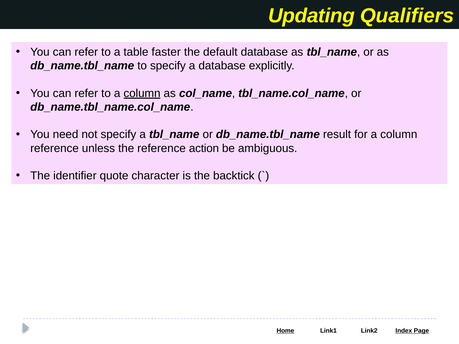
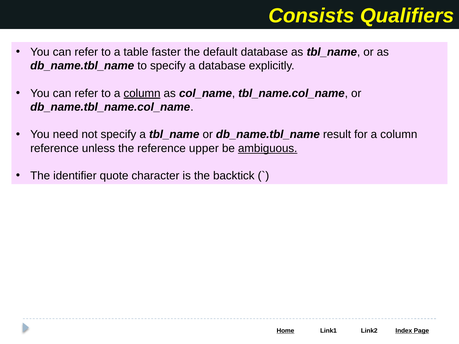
Updating: Updating -> Consists
action: action -> upper
ambiguous underline: none -> present
